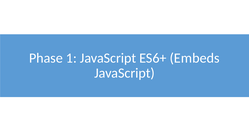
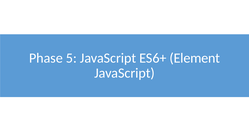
1: 1 -> 5
Embeds: Embeds -> Element
